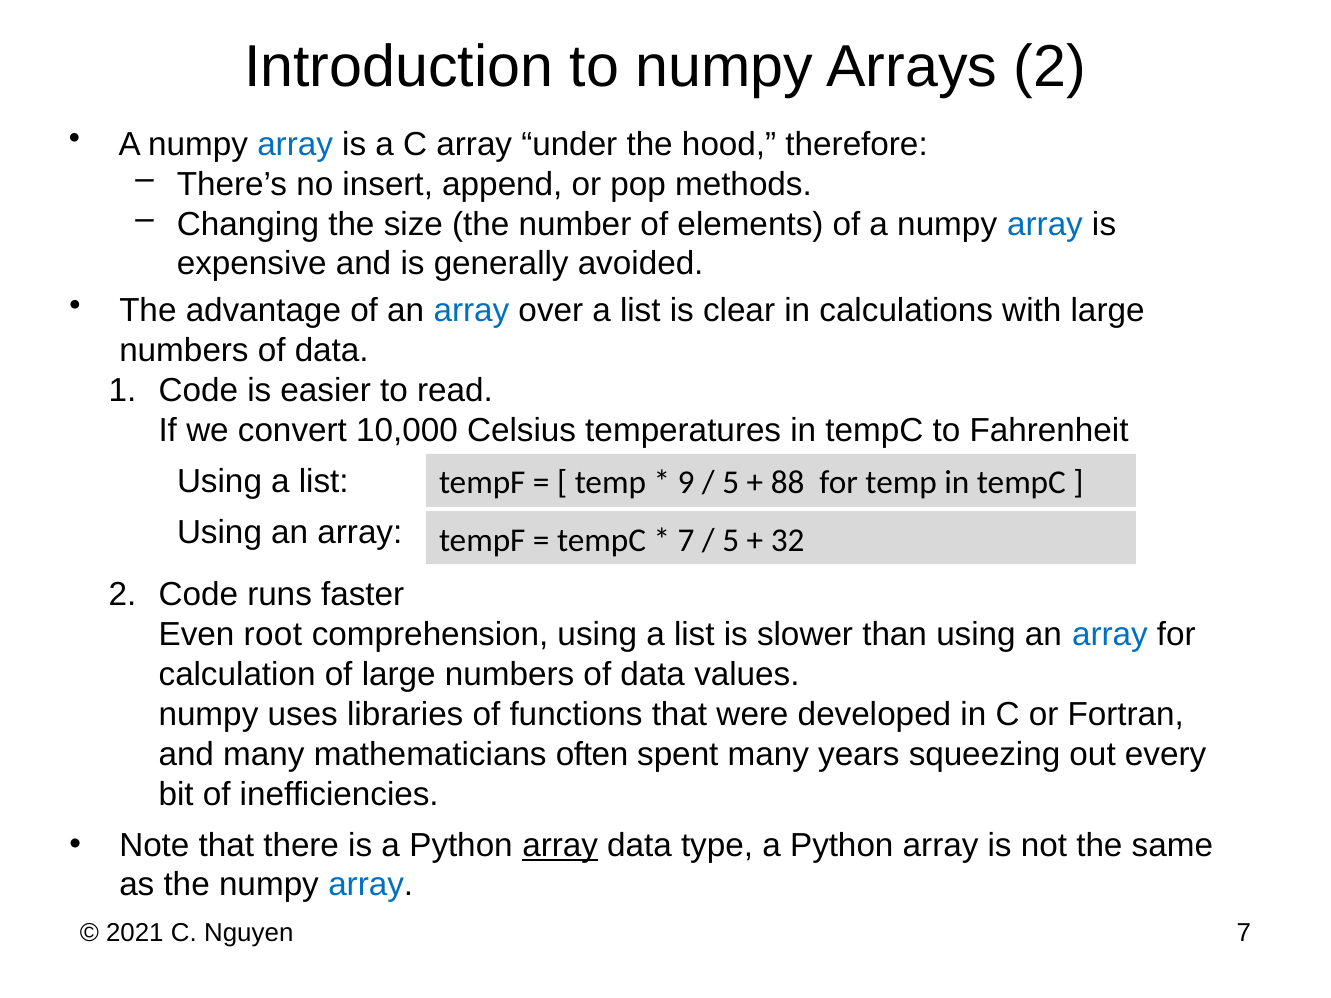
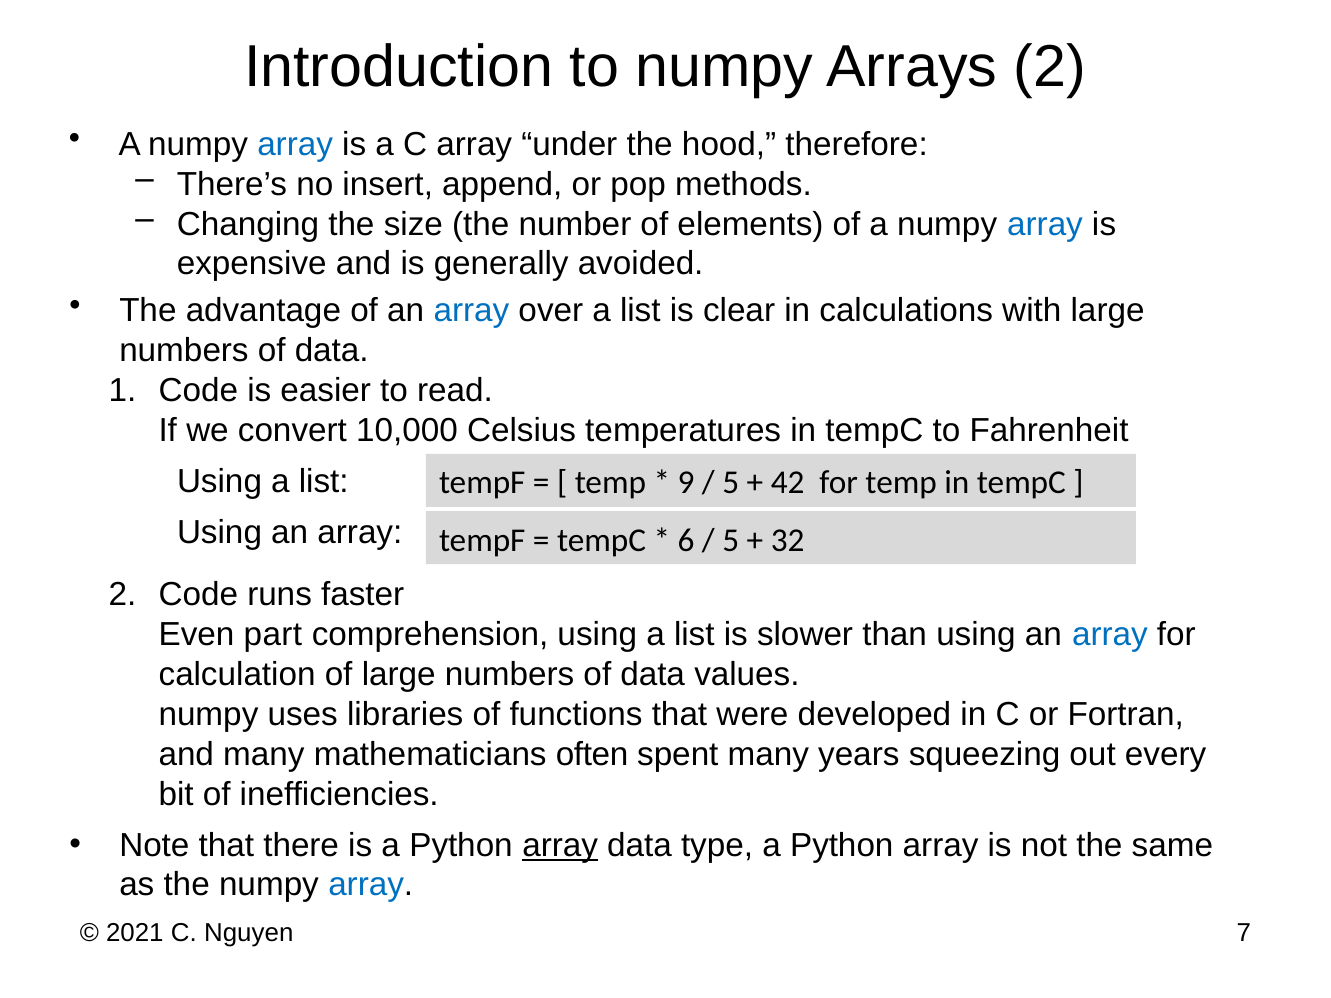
88: 88 -> 42
7 at (686, 540): 7 -> 6
root: root -> part
